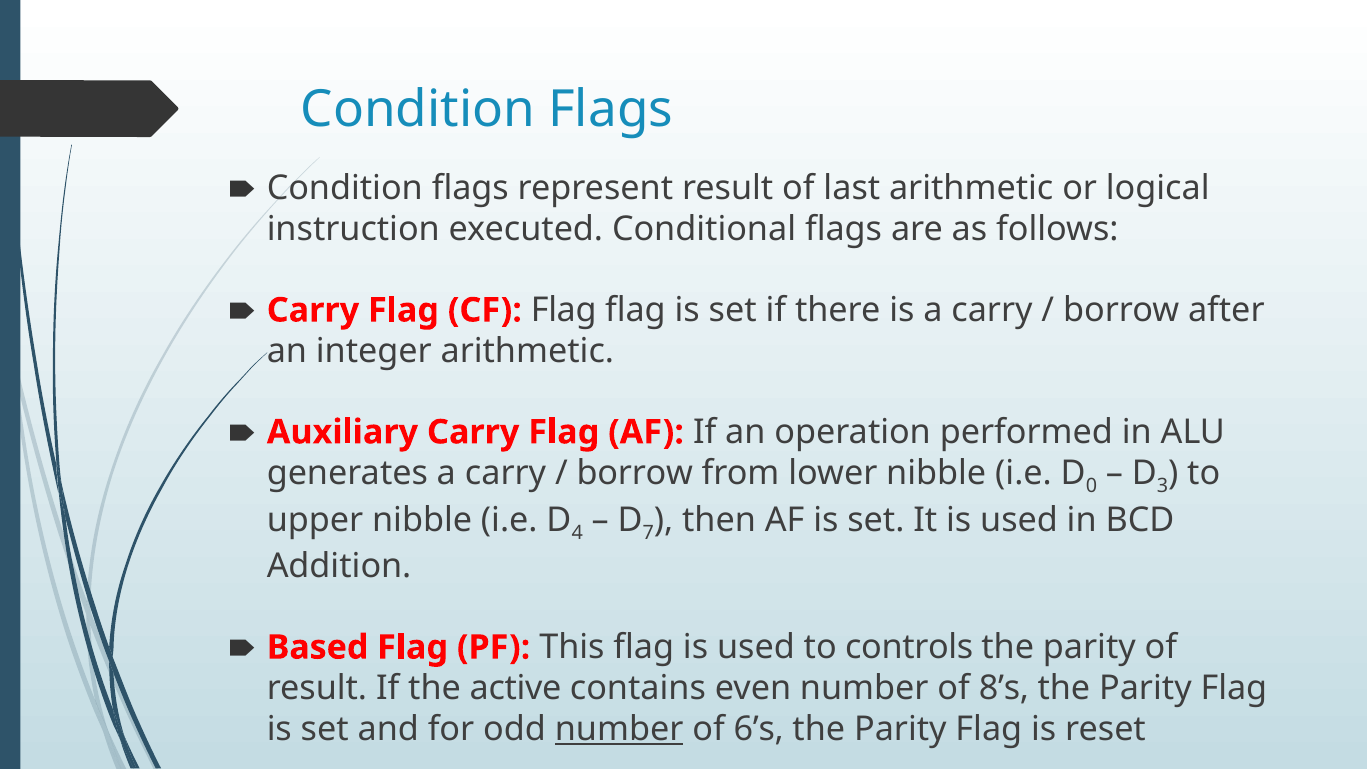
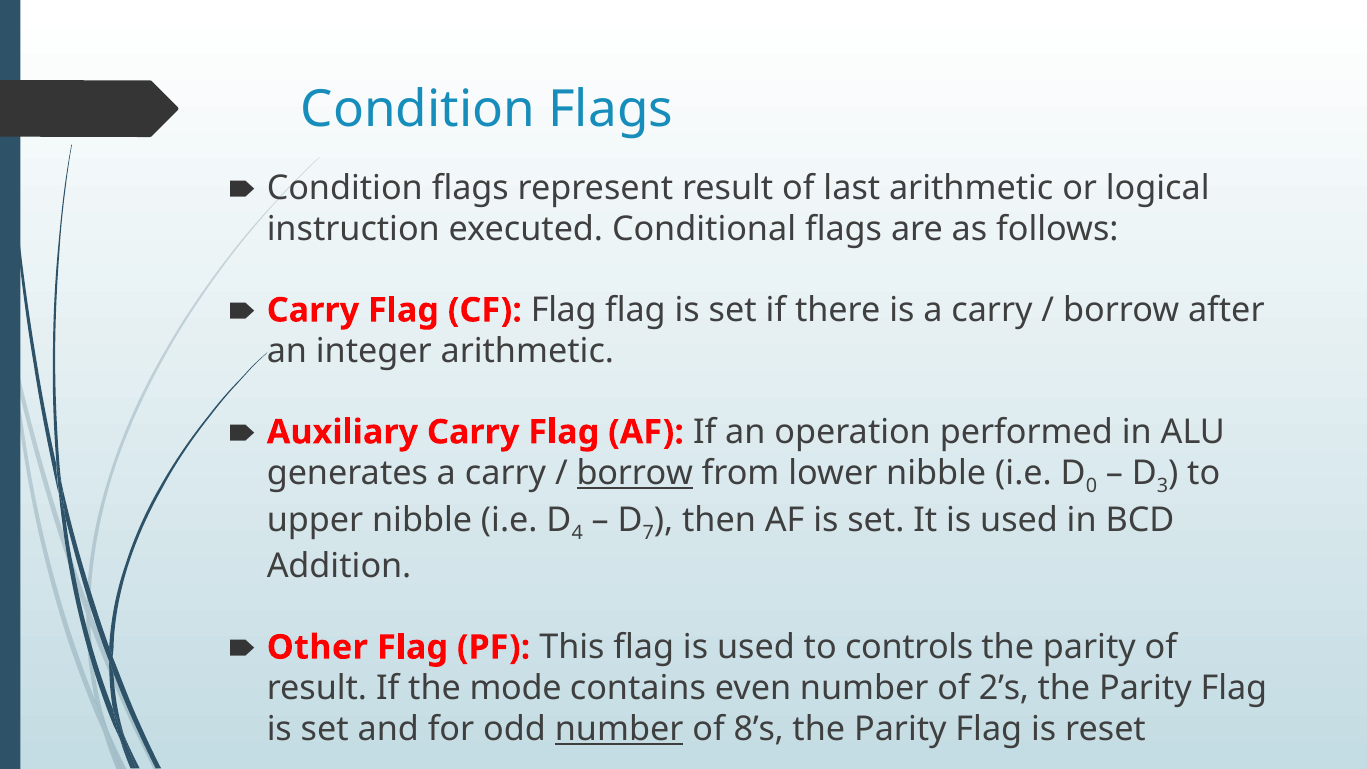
borrow at (635, 473) underline: none -> present
Based: Based -> Other
active: active -> mode
8’s: 8’s -> 2’s
6’s: 6’s -> 8’s
